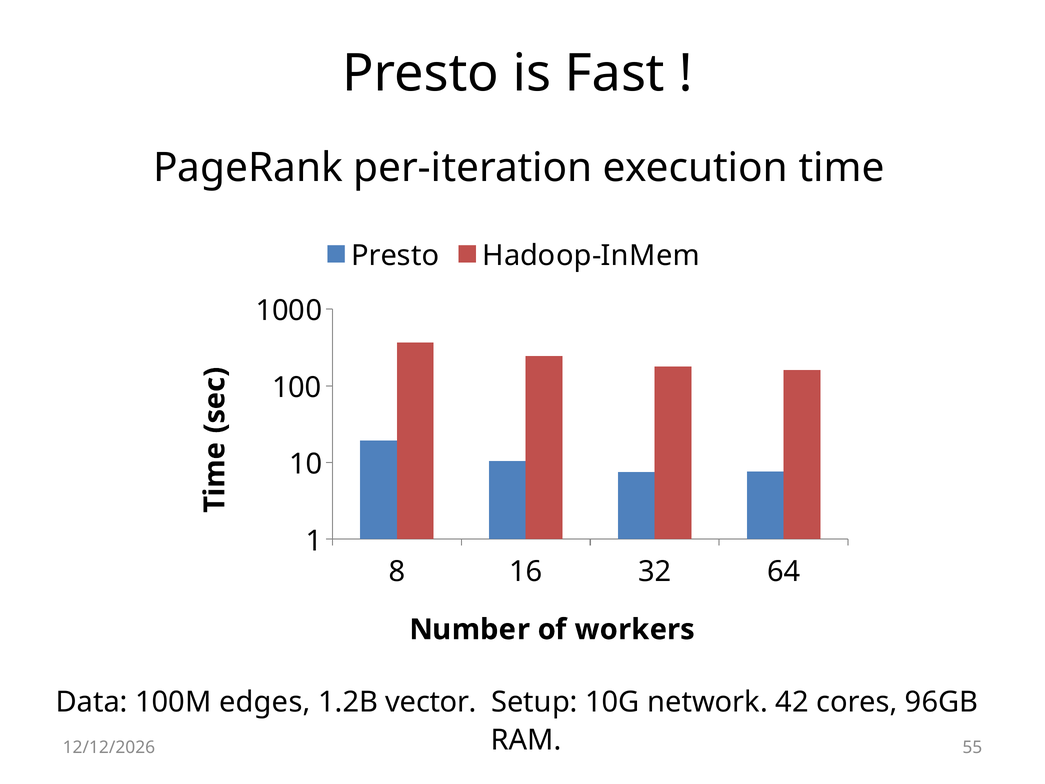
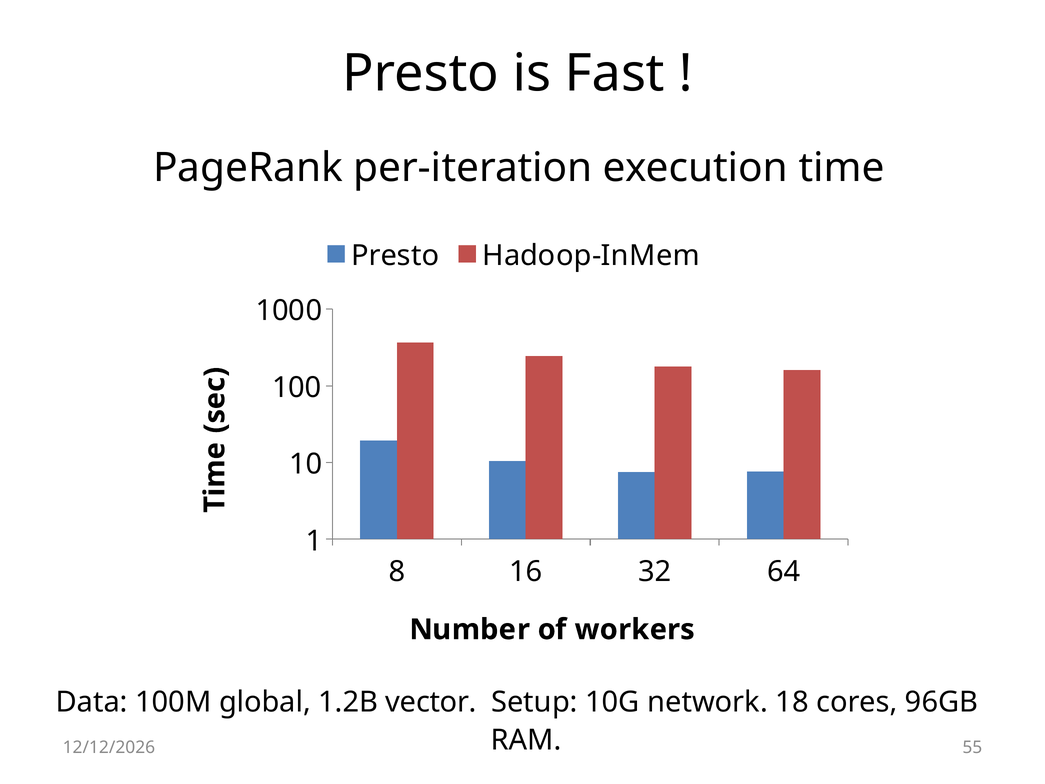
edges: edges -> global
42: 42 -> 18
